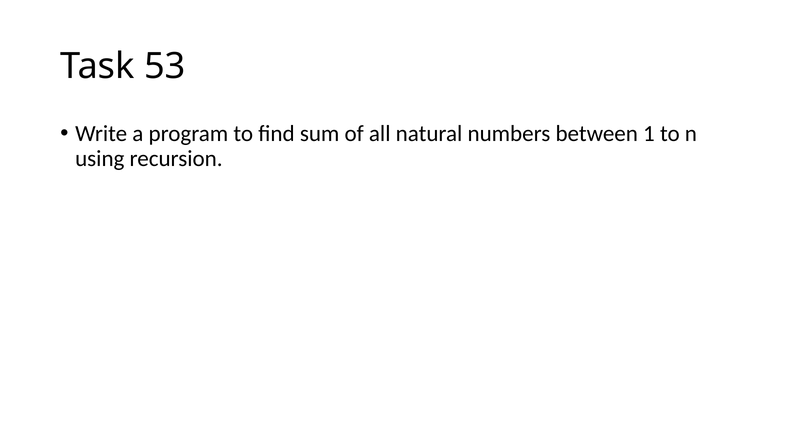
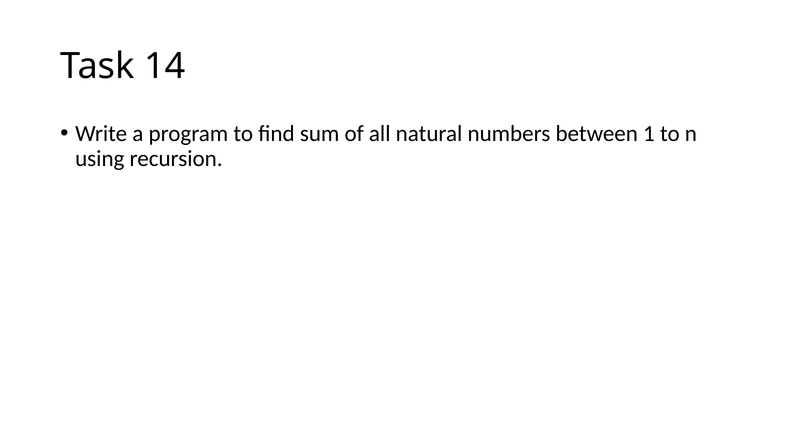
53: 53 -> 14
